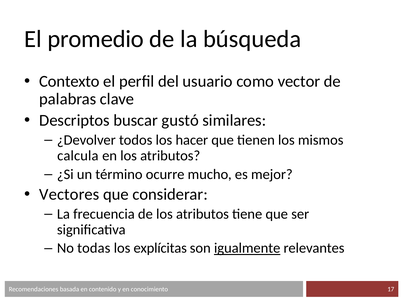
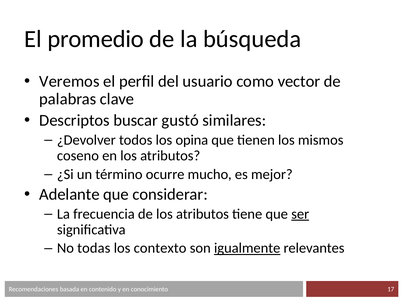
Contexto: Contexto -> Veremos
hacer: hacer -> opina
calcula: calcula -> coseno
Vectores: Vectores -> Adelante
ser underline: none -> present
explícitas: explícitas -> contexto
